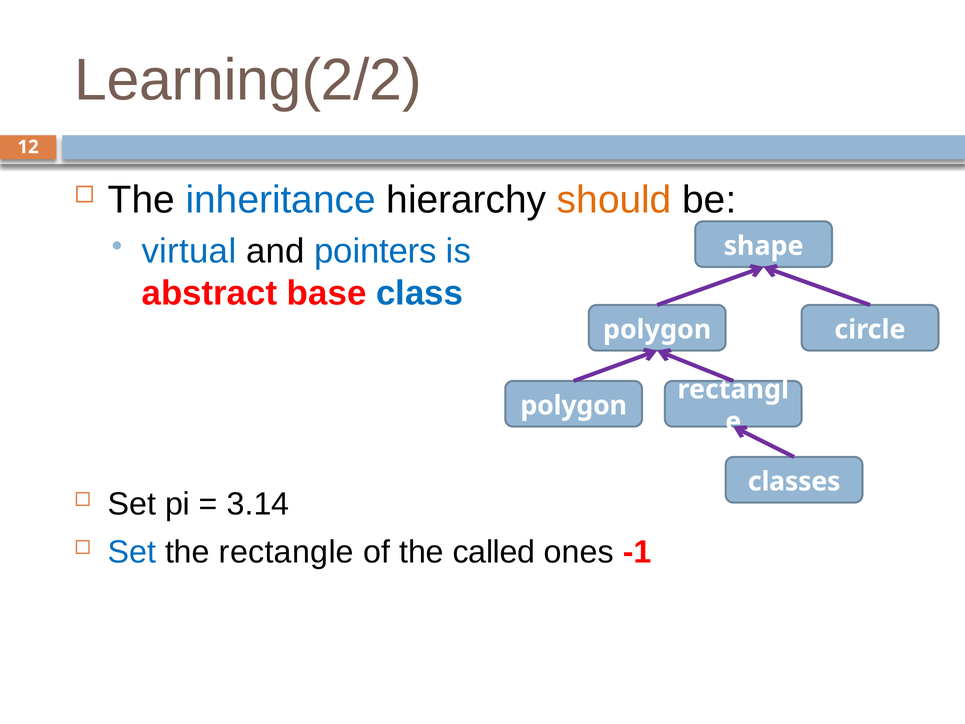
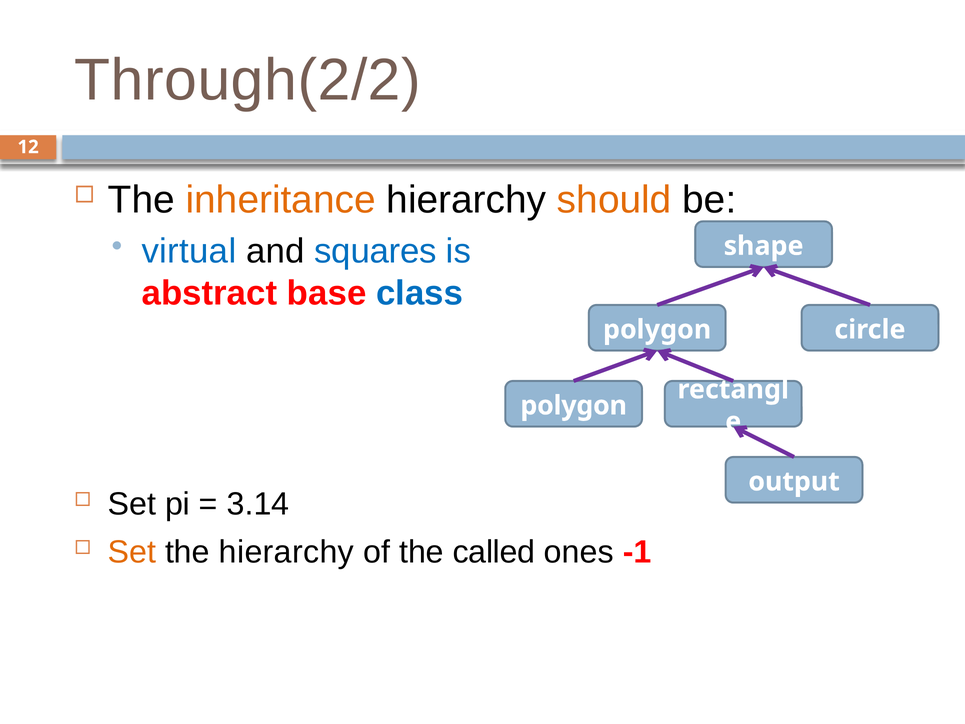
Learning(2/2: Learning(2/2 -> Through(2/2
inheritance colour: blue -> orange
pointers: pointers -> squares
classes: classes -> output
Set at (132, 552) colour: blue -> orange
the rectangle: rectangle -> hierarchy
